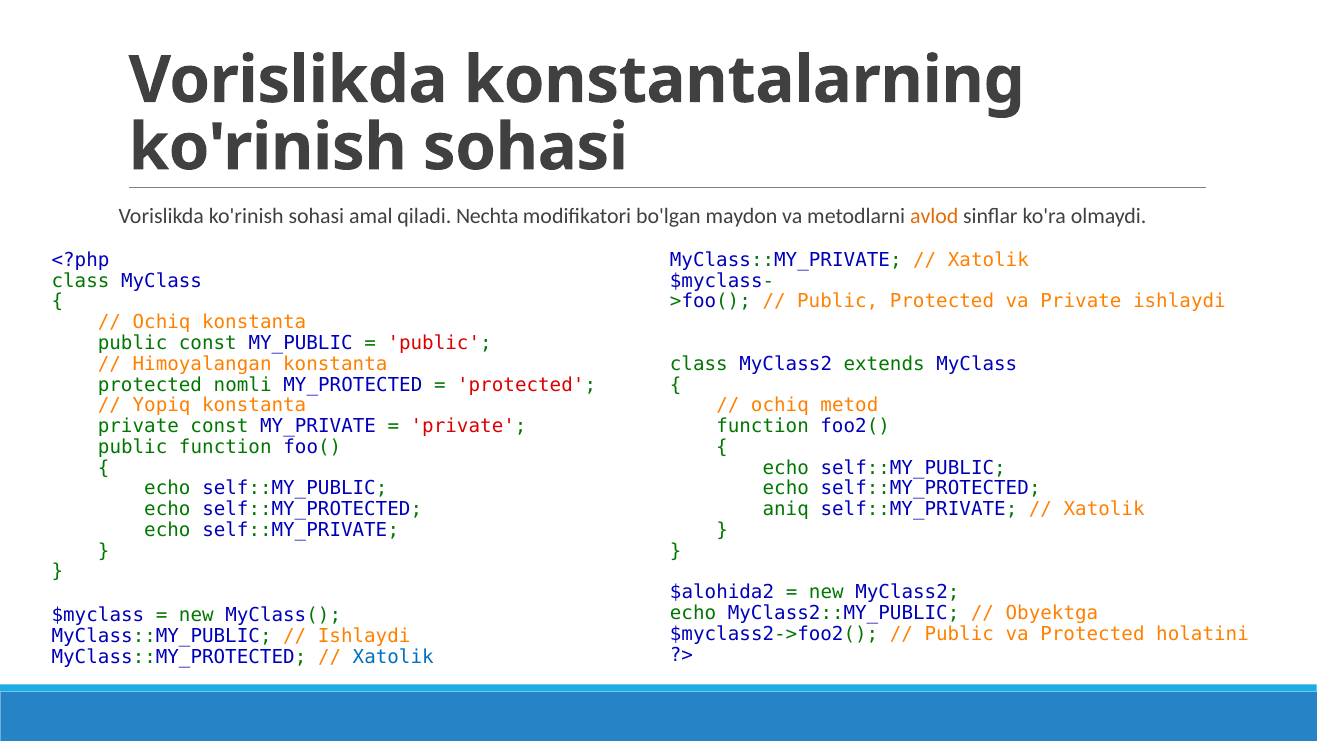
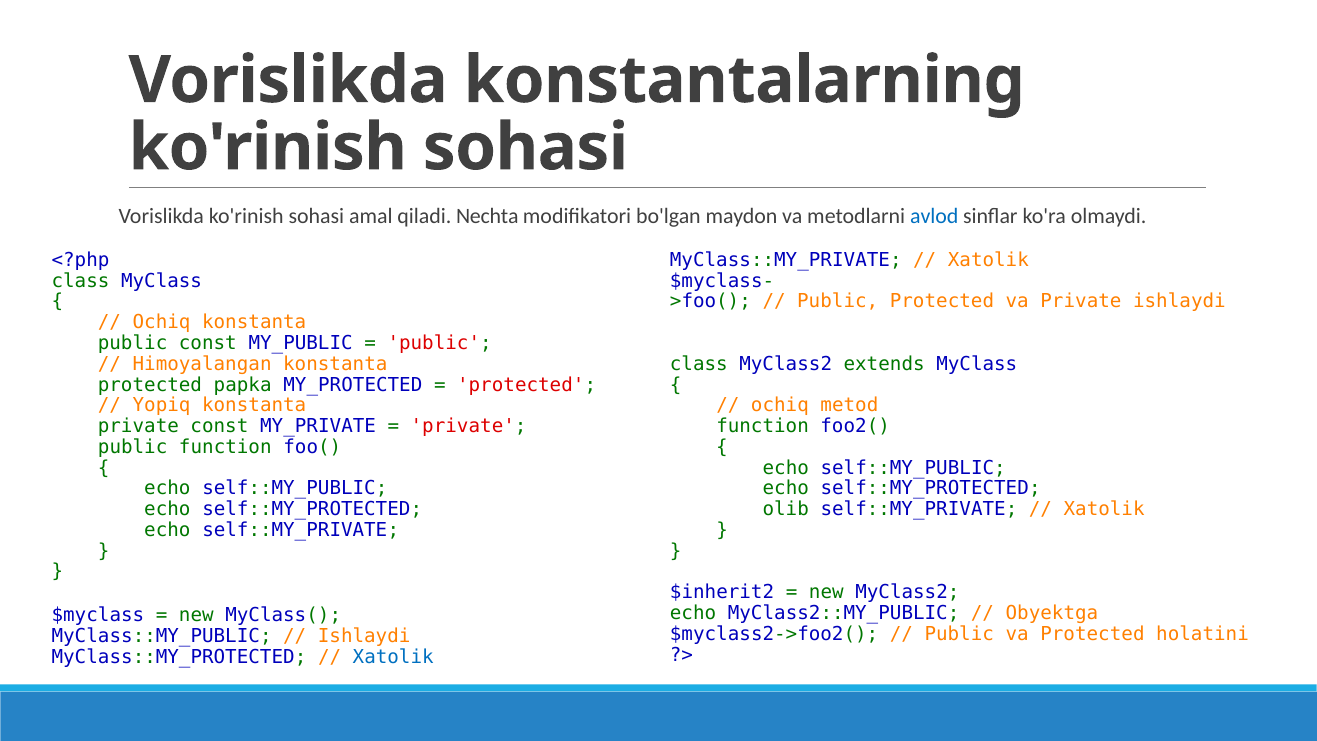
avlod colour: orange -> blue
nomli: nomli -> papka
aniq: aniq -> olib
$alohida2: $alohida2 -> $inherit2
